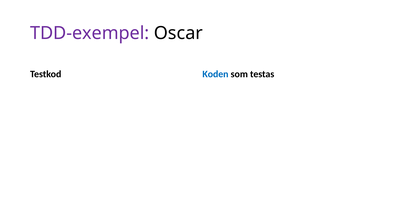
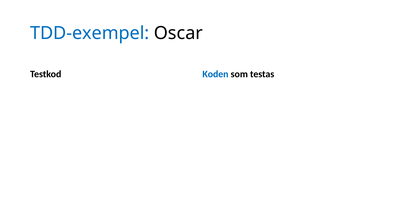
TDD-exempel colour: purple -> blue
